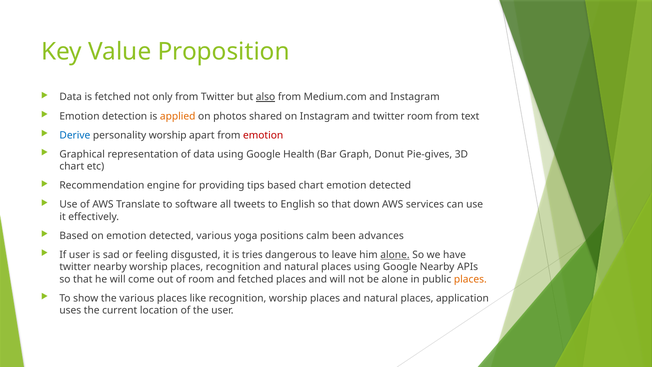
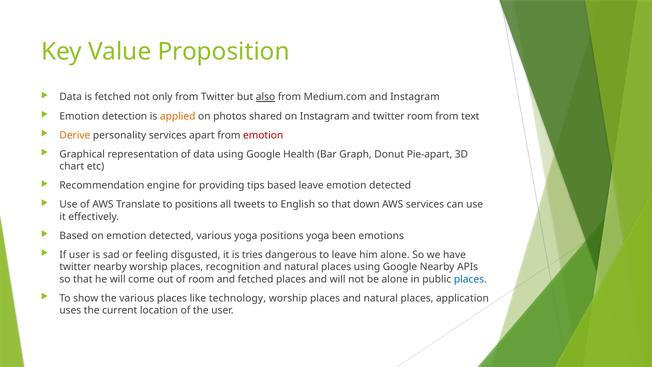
Derive colour: blue -> orange
personality worship: worship -> services
Pie-gives: Pie-gives -> Pie-apart
based chart: chart -> leave
to software: software -> positions
positions calm: calm -> yoga
advances: advances -> emotions
alone at (395, 255) underline: present -> none
places at (470, 279) colour: orange -> blue
like recognition: recognition -> technology
